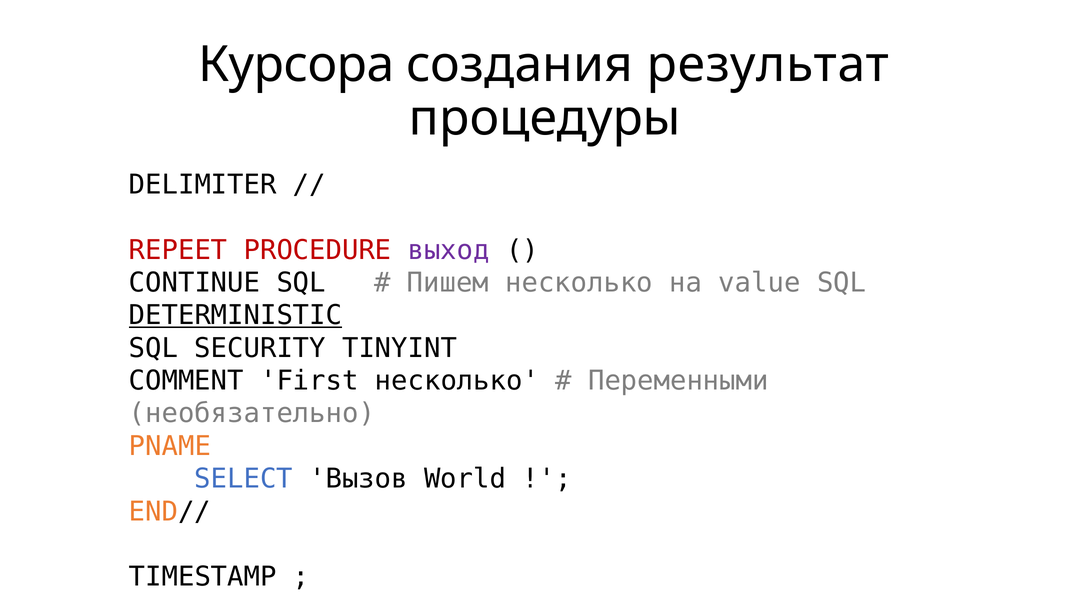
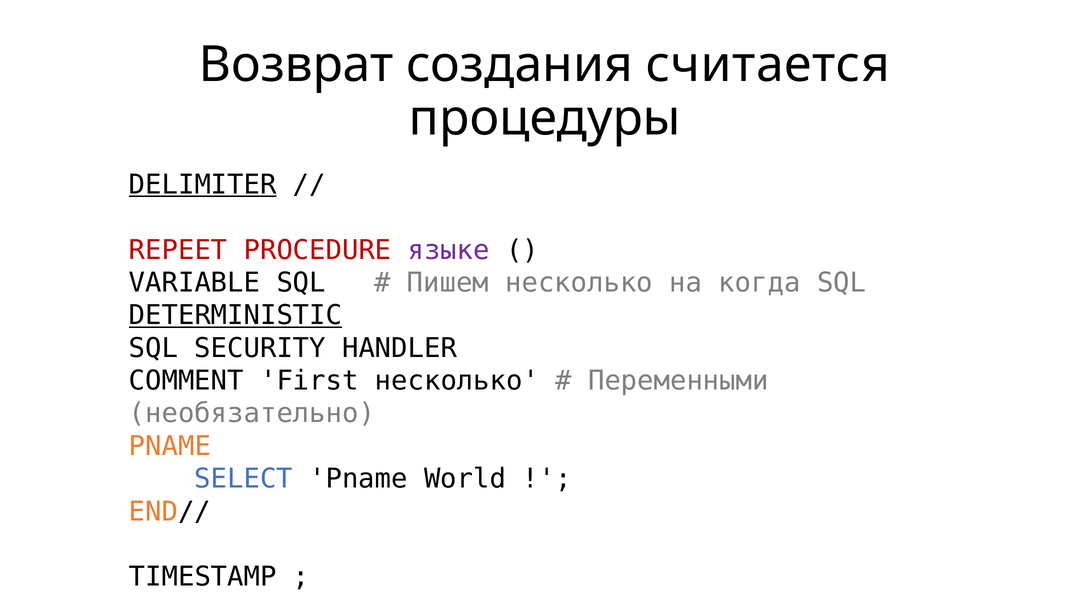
Курсора: Курсора -> Возврат
результат: результат -> считается
DELIMITER underline: none -> present
выход: выход -> языке
CONTINUE: CONTINUE -> VARIABLE
value: value -> когда
TINYINT: TINYINT -> HANDLER
SELECT Вызов: Вызов -> Pname
